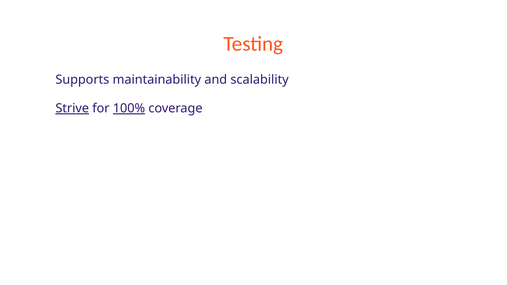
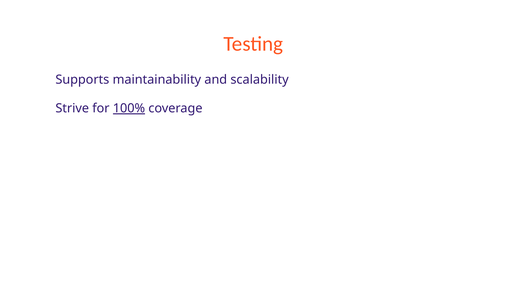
Strive underline: present -> none
